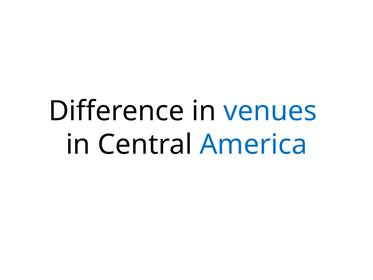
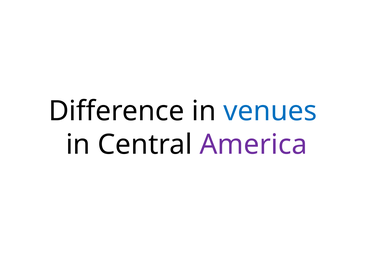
America colour: blue -> purple
